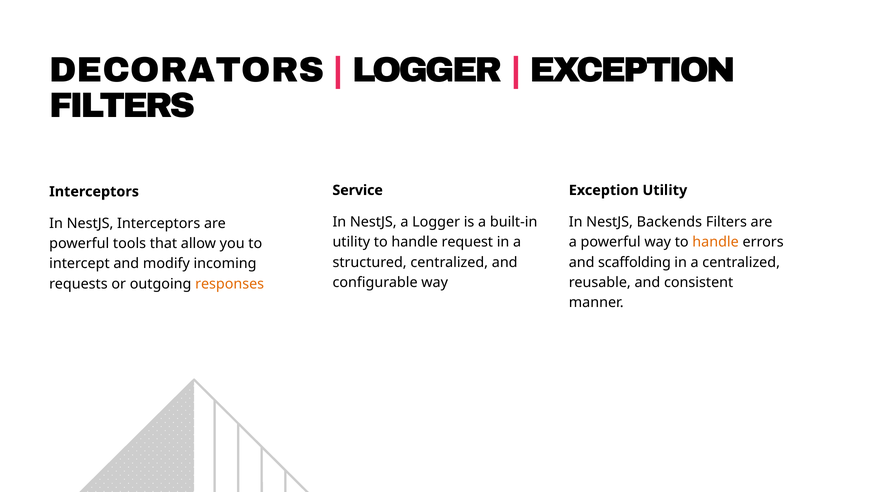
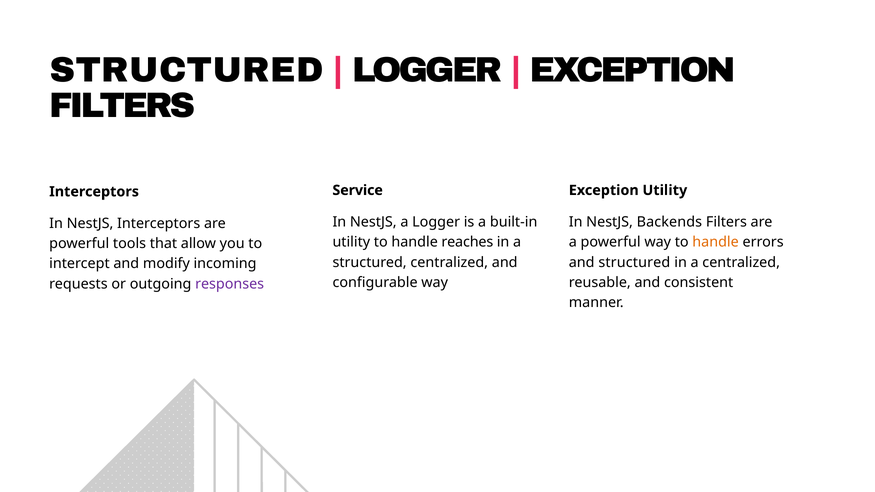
DECORATORS at (187, 70): DECORATORS -> STRUCTURED
request: request -> reaches
and scaffolding: scaffolding -> structured
responses colour: orange -> purple
